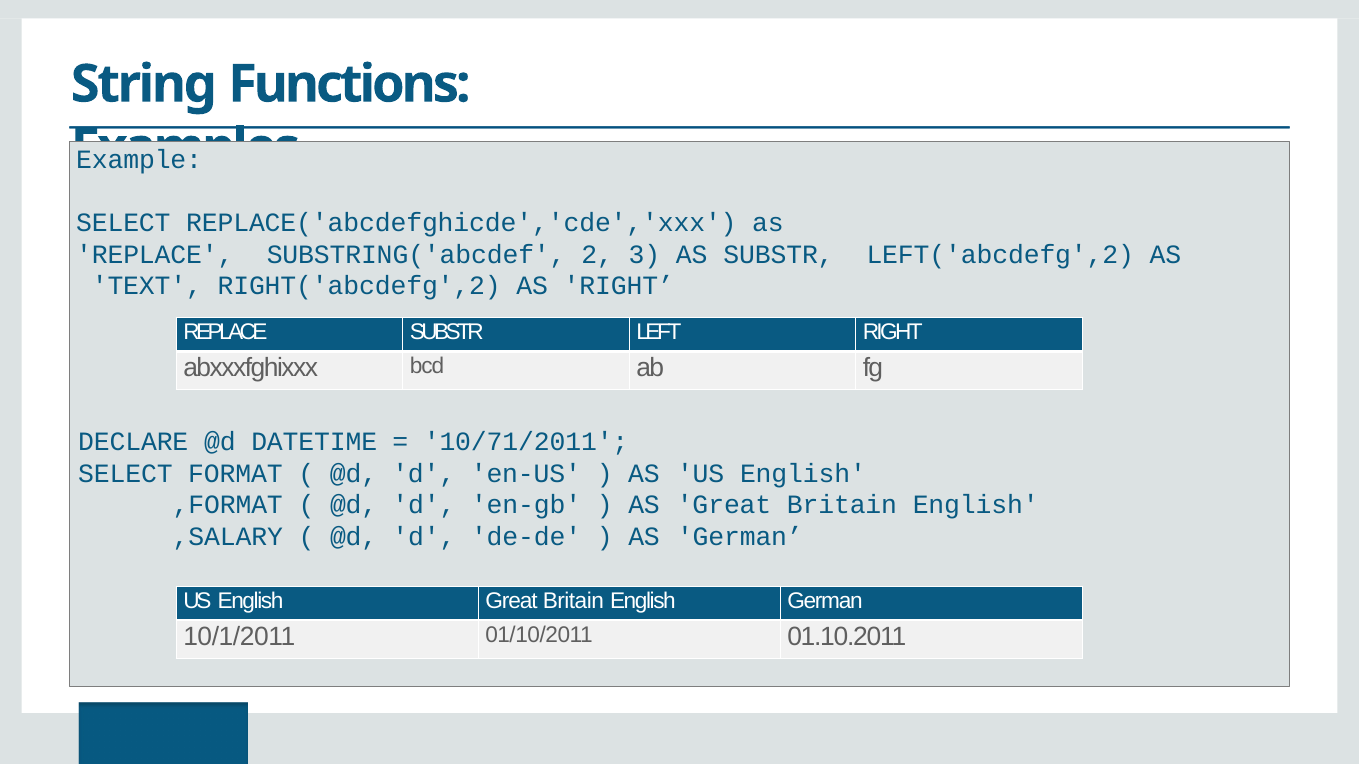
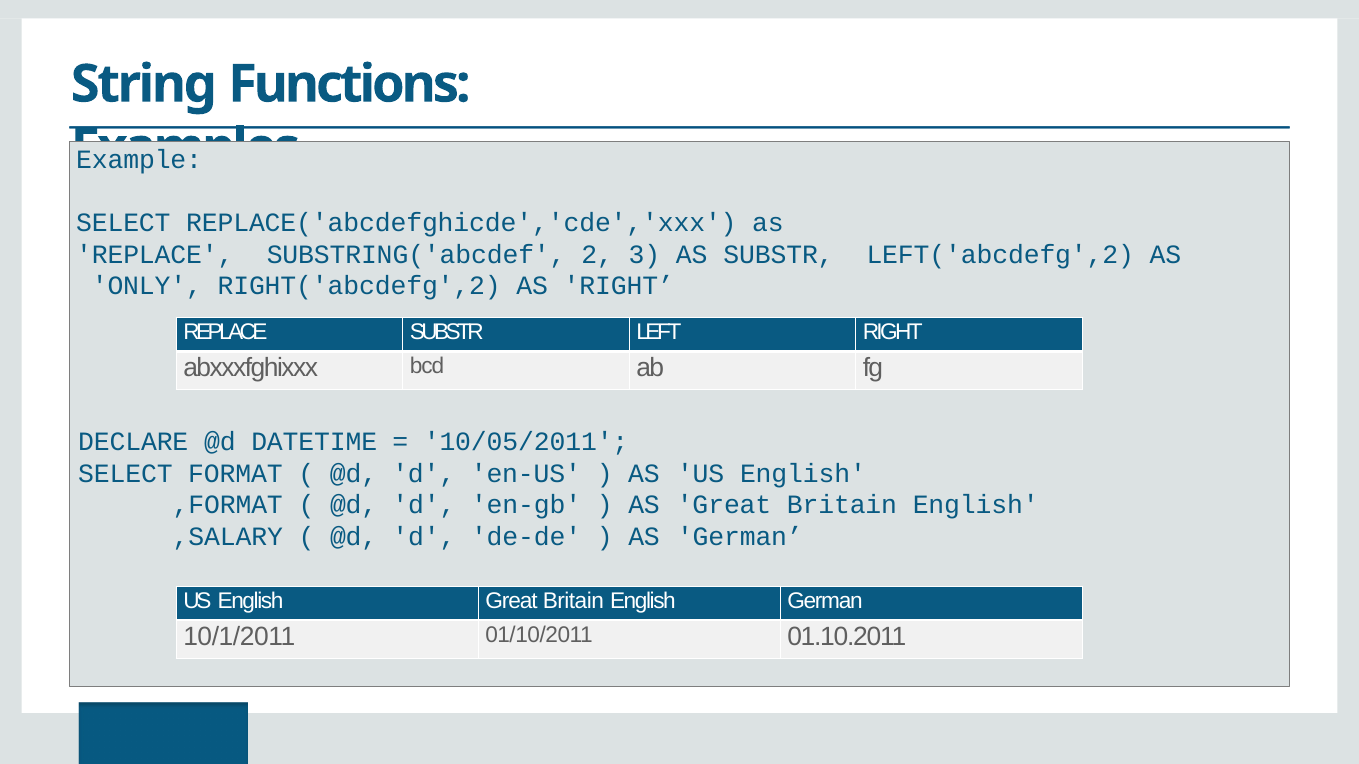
TEXT: TEXT -> ONLY
10/71/2011: 10/71/2011 -> 10/05/2011
